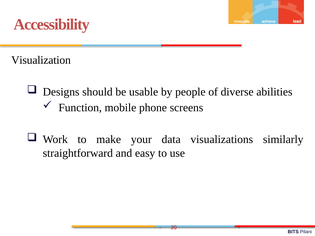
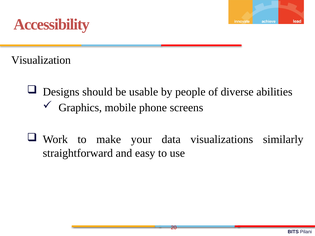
Function: Function -> Graphics
